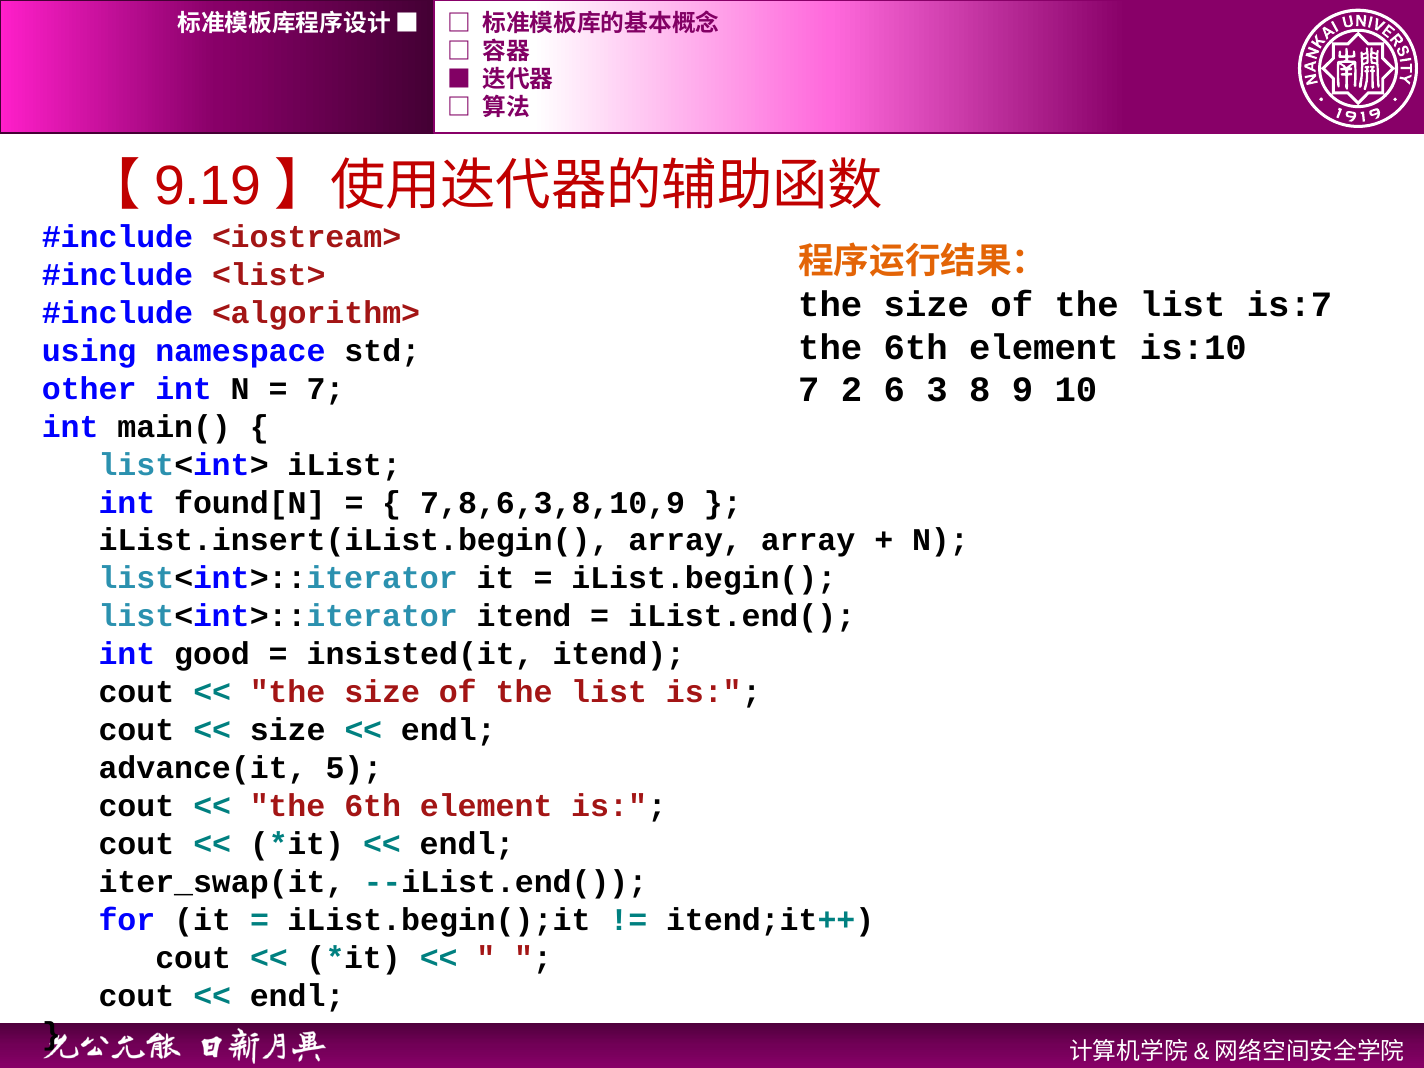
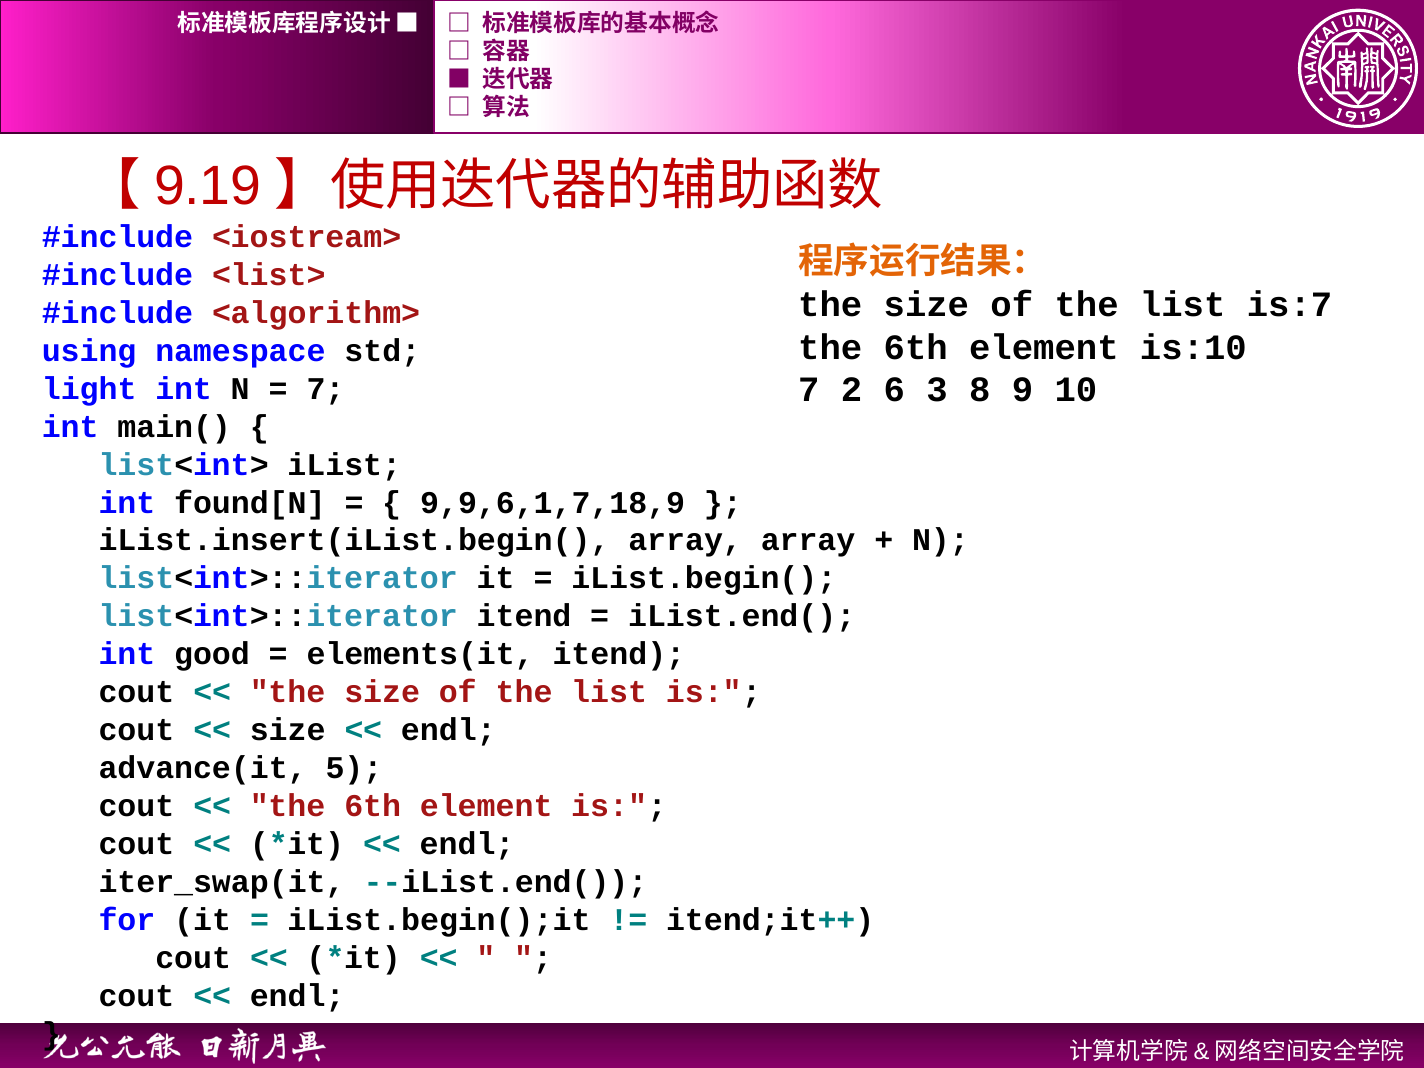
other: other -> light
7,8,6,3,8,10,9: 7,8,6,3,8,10,9 -> 9,9,6,1,7,18,9
insisted(it: insisted(it -> elements(it
